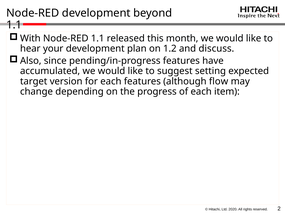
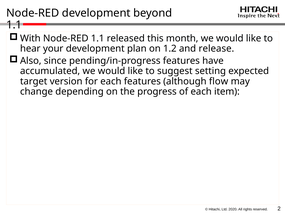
discuss: discuss -> release
